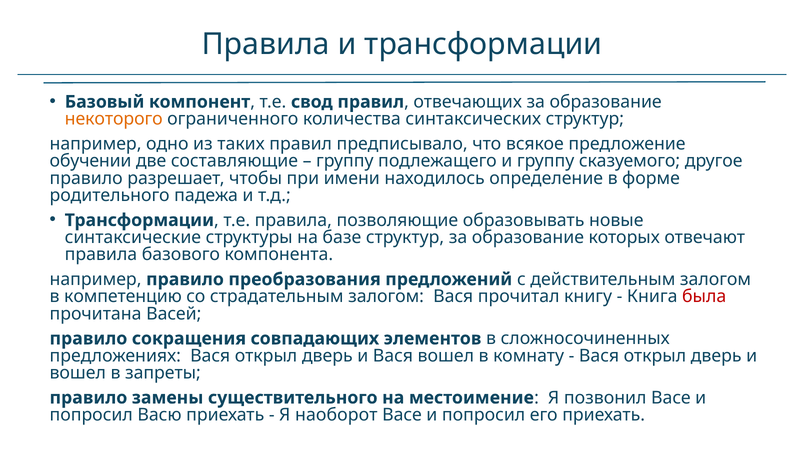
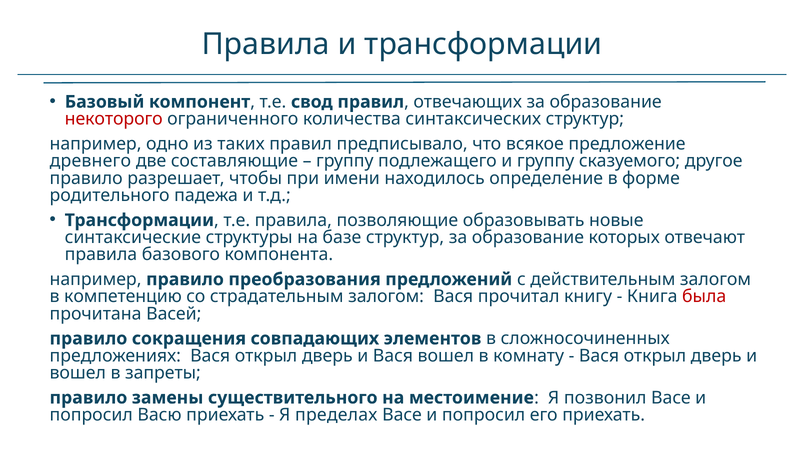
некоторого colour: orange -> red
обучении: обучении -> древнего
наоборот: наоборот -> пределах
